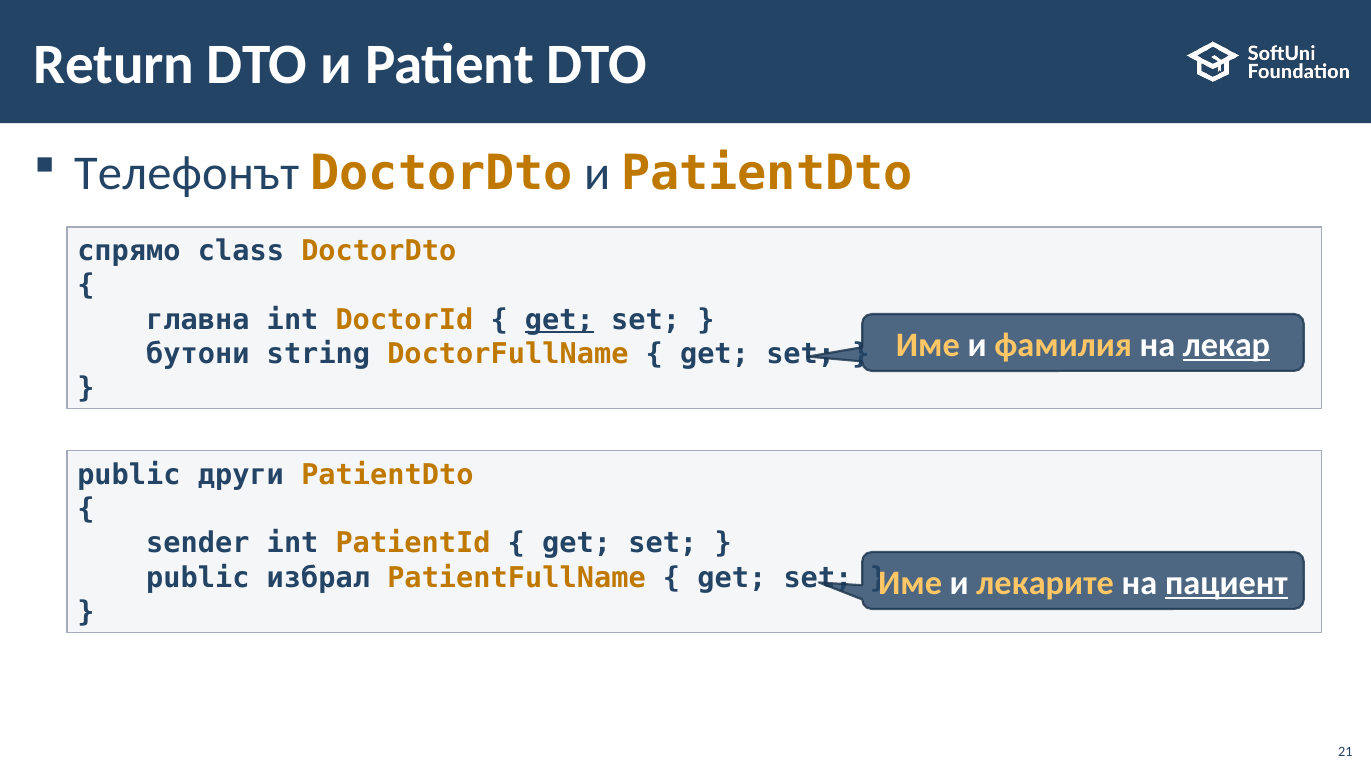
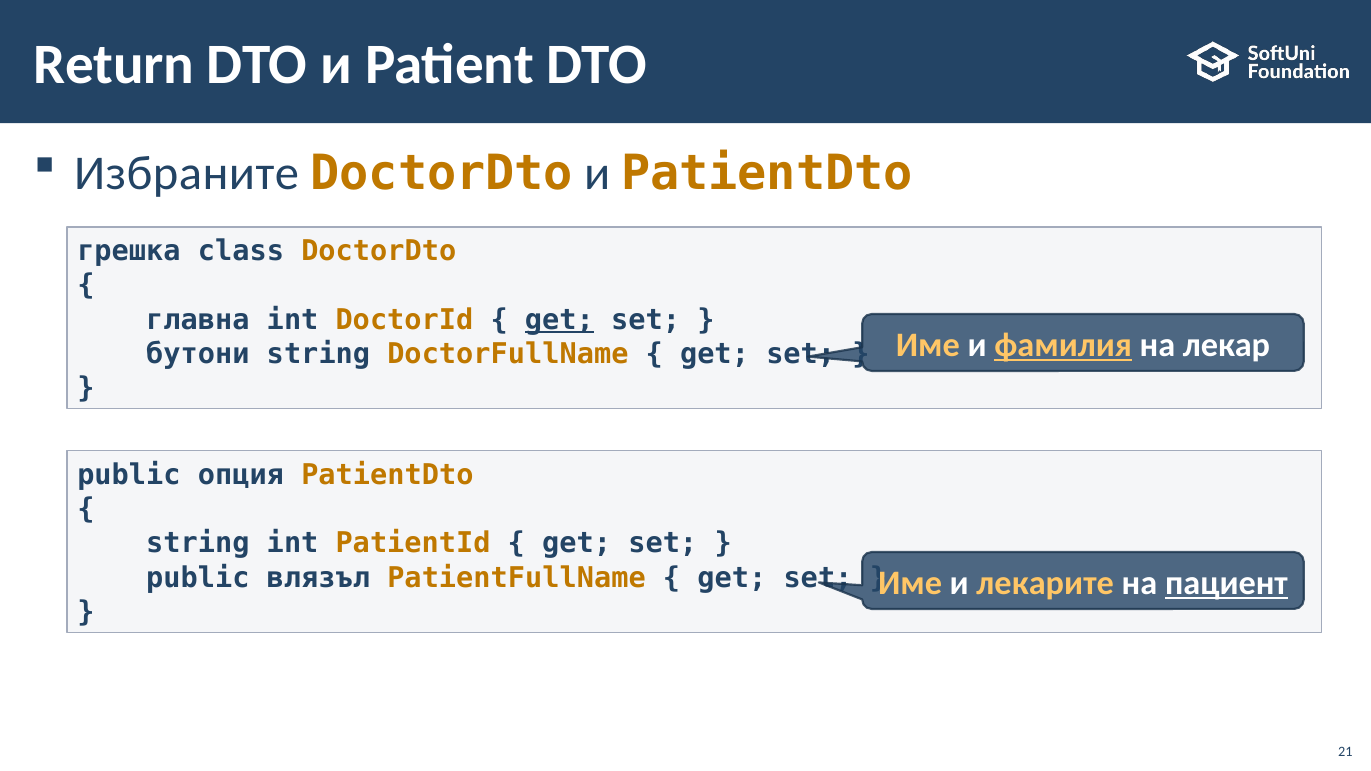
Телефонът: Телефонът -> Избраните
спрямо: спрямо -> грешка
фамилия underline: none -> present
лекар underline: present -> none
други: други -> опция
sender at (198, 544): sender -> string
избрал: избрал -> влязъл
